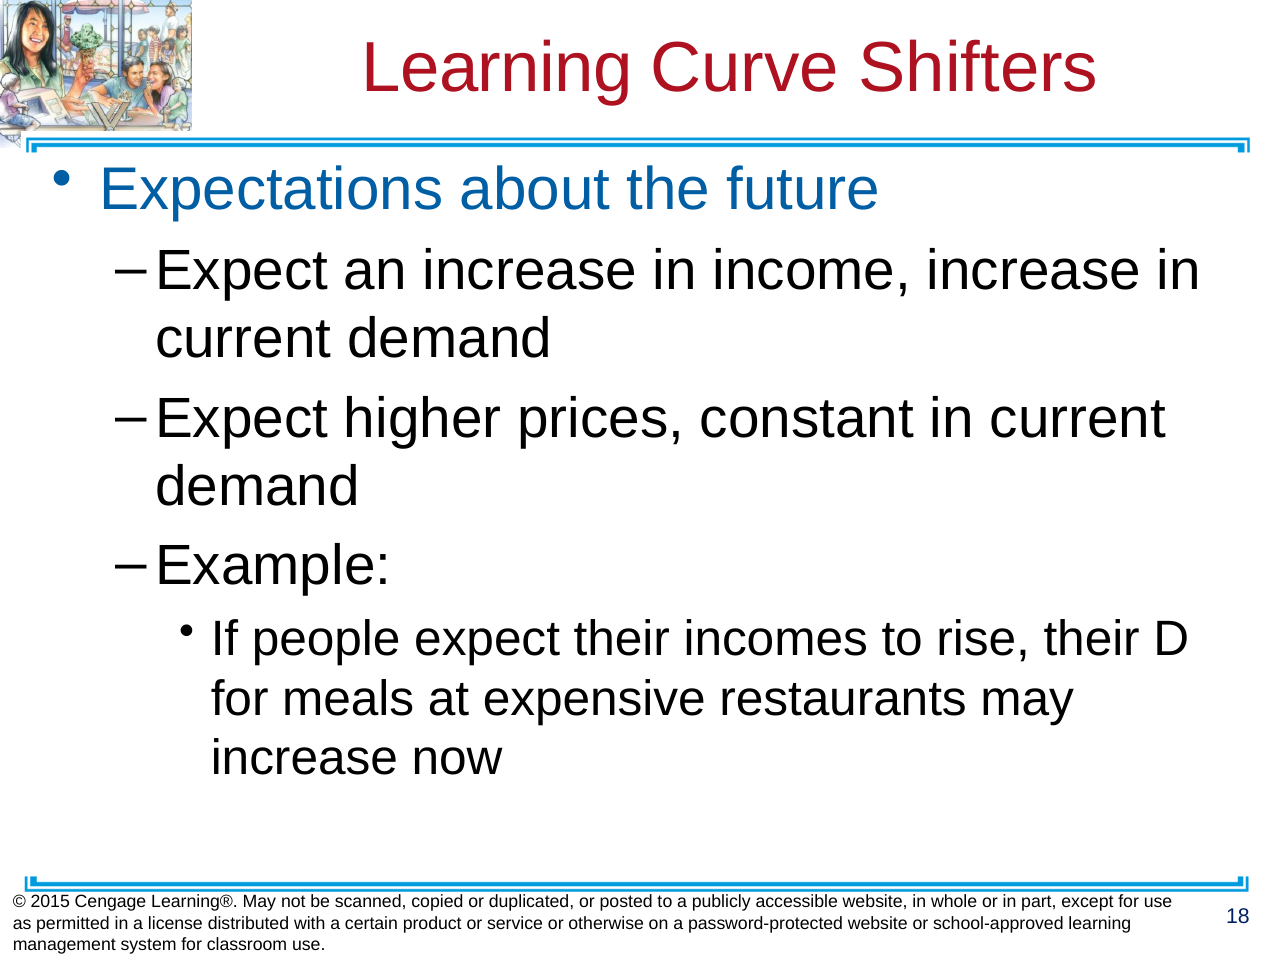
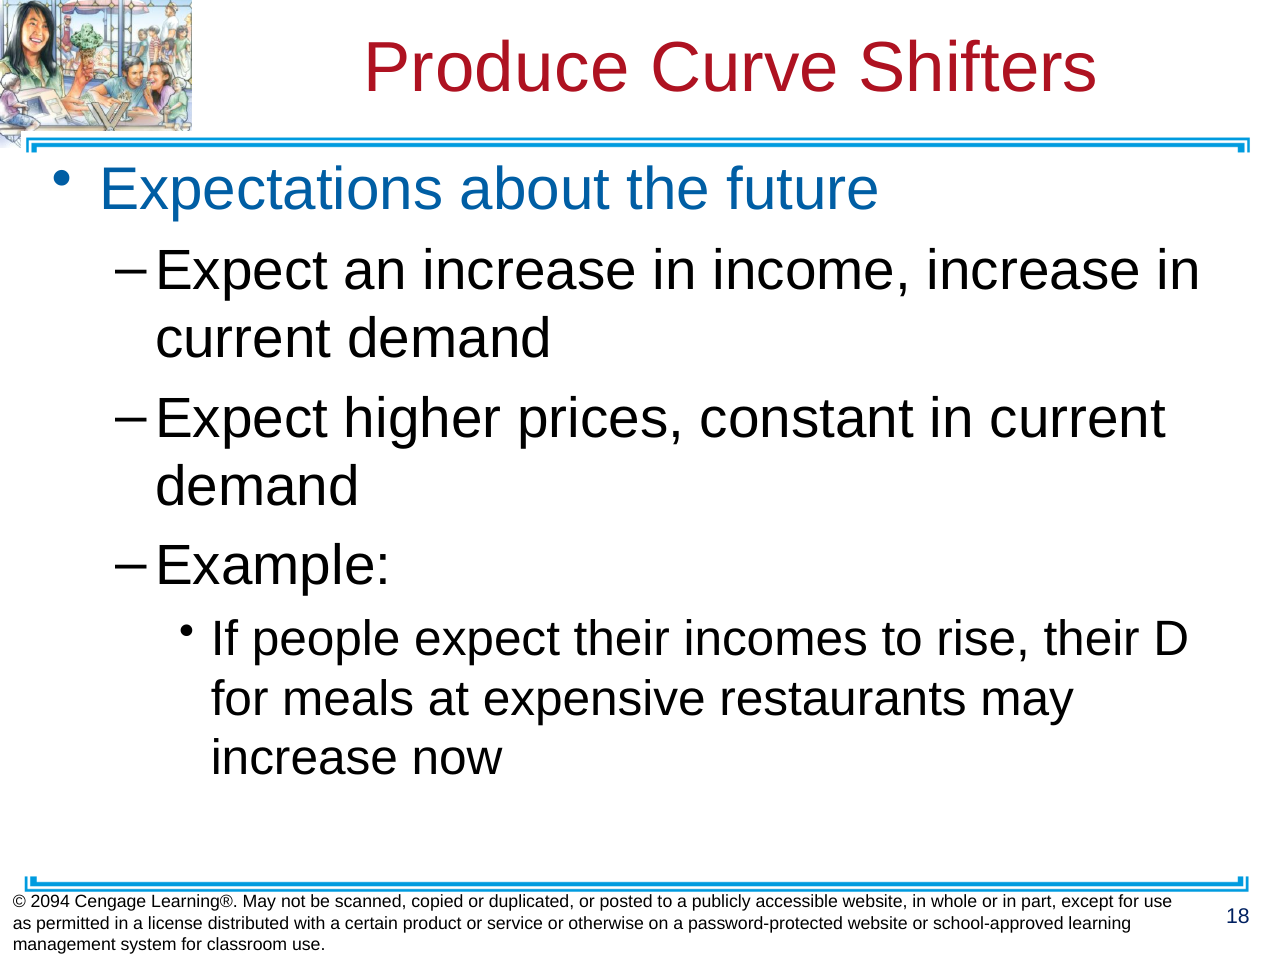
Learning at (497, 68): Learning -> Produce
2015: 2015 -> 2094
